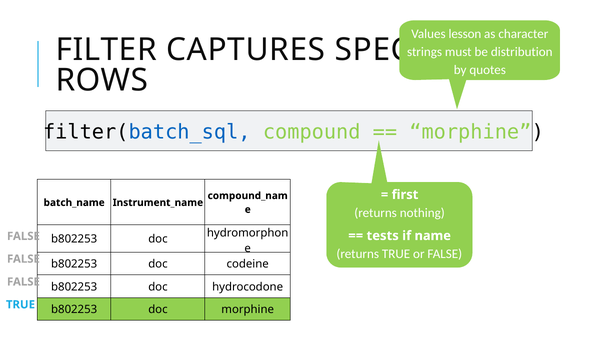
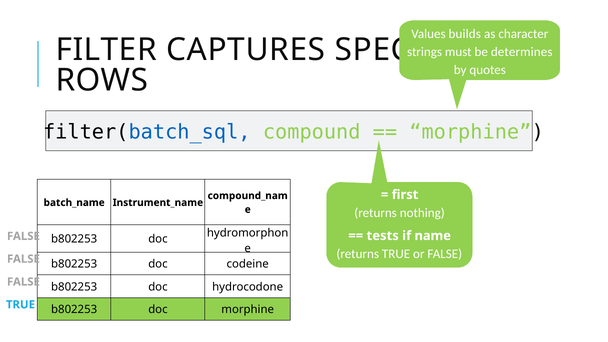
lesson: lesson -> builds
distribution: distribution -> determines
